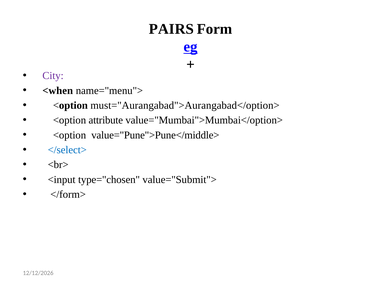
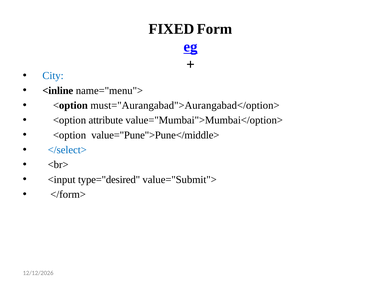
PAIRS: PAIRS -> FIXED
City colour: purple -> blue
<when: <when -> <inline
type="chosen: type="chosen -> type="desired
